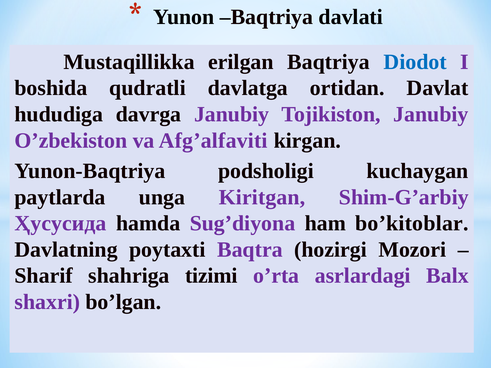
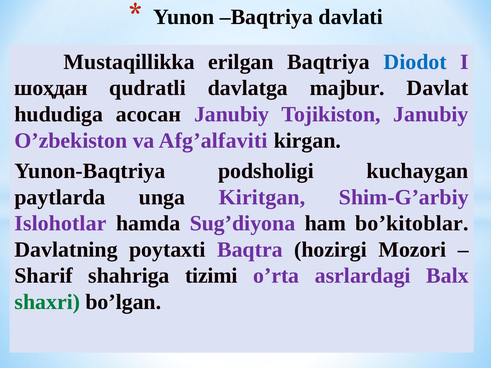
boshida: boshida -> шоҳдан
ortidan: ortidan -> majbur
davrga: davrga -> асосан
Ҳусусида: Ҳусусида -> Islohotlar
shaxri colour: purple -> green
